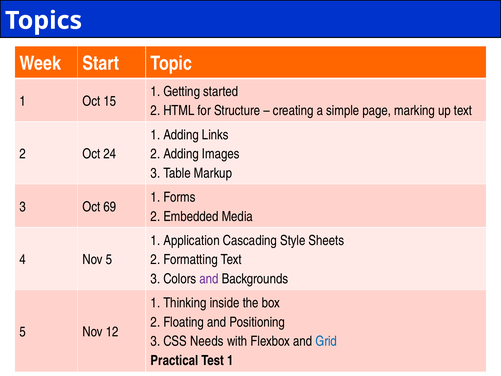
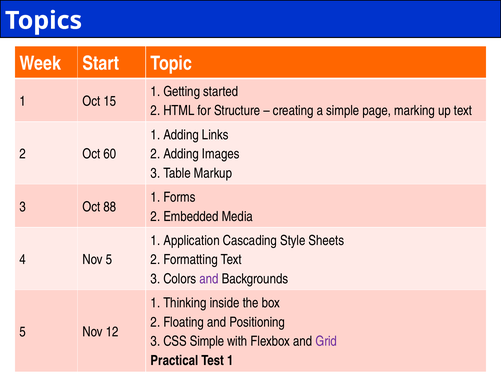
24: 24 -> 60
69: 69 -> 88
CSS Needs: Needs -> Simple
Grid colour: blue -> purple
